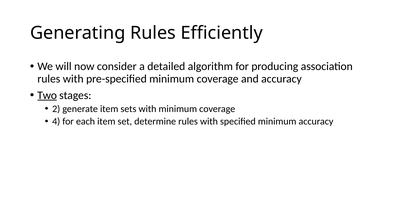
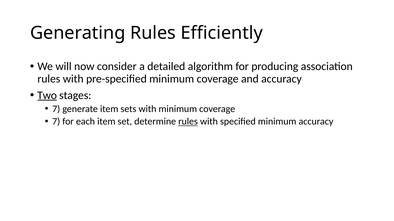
2 at (56, 109): 2 -> 7
4 at (56, 122): 4 -> 7
rules at (188, 122) underline: none -> present
